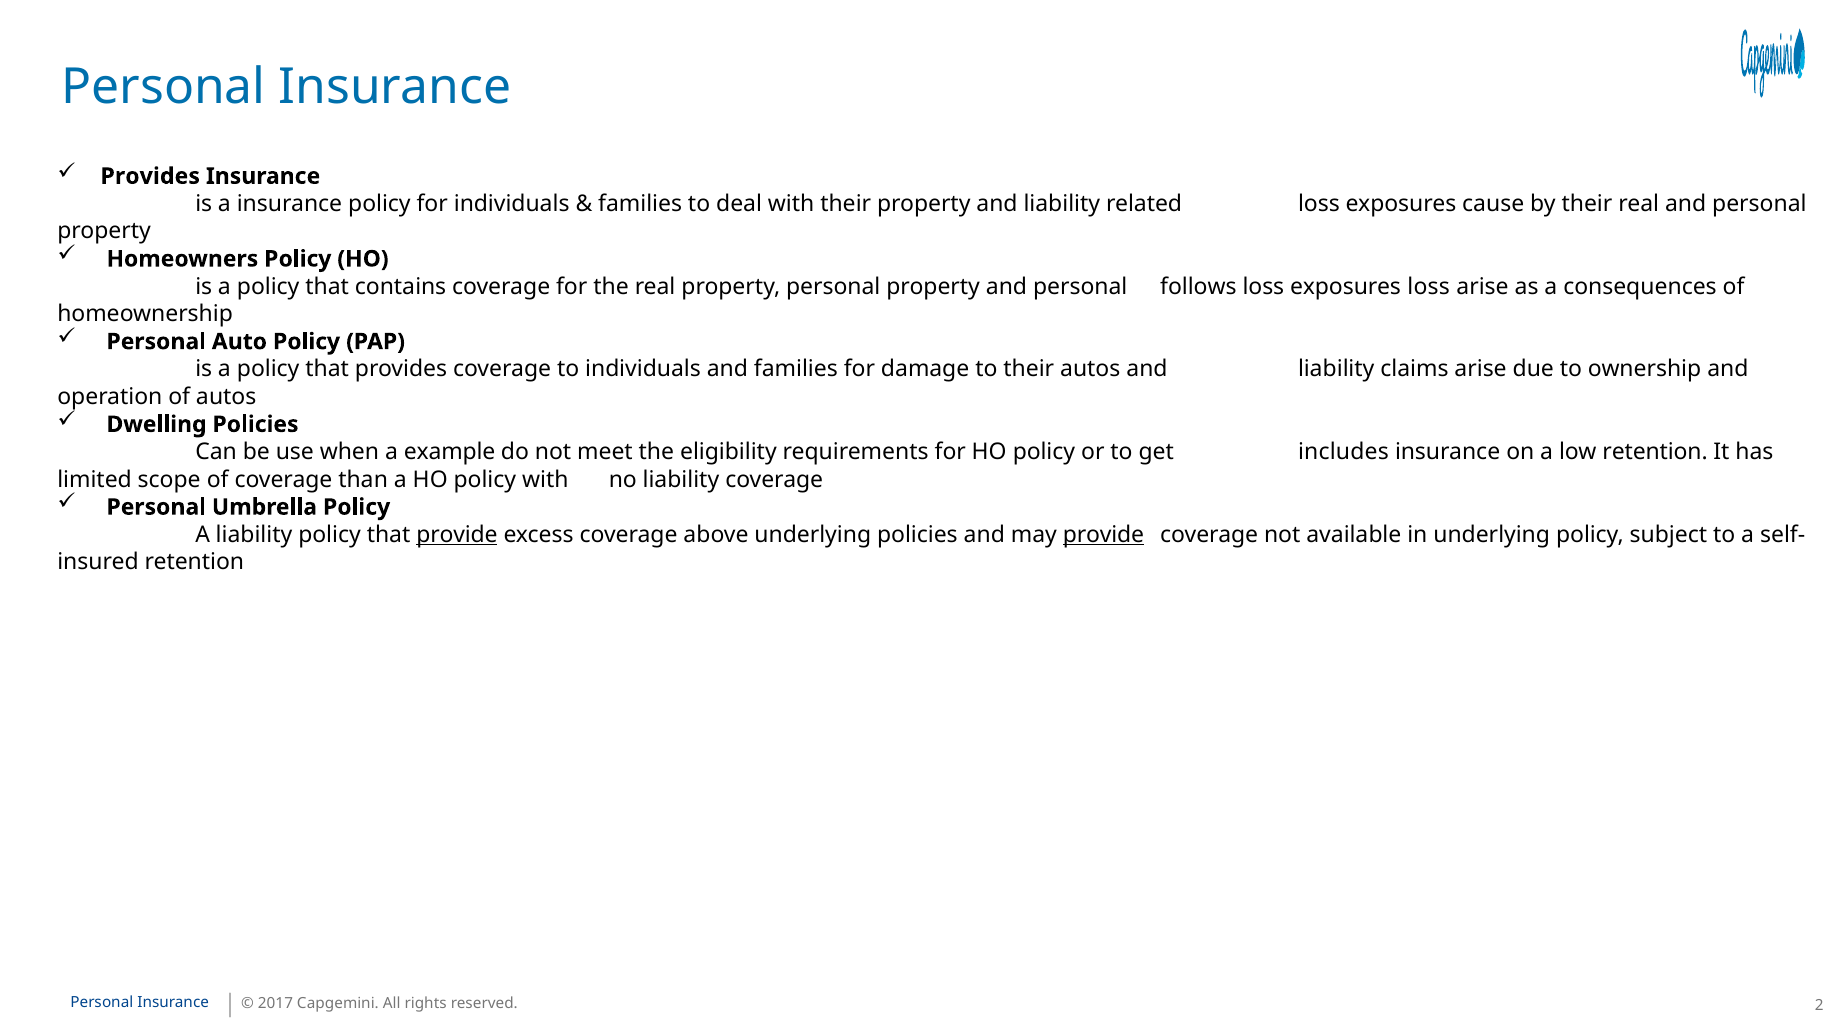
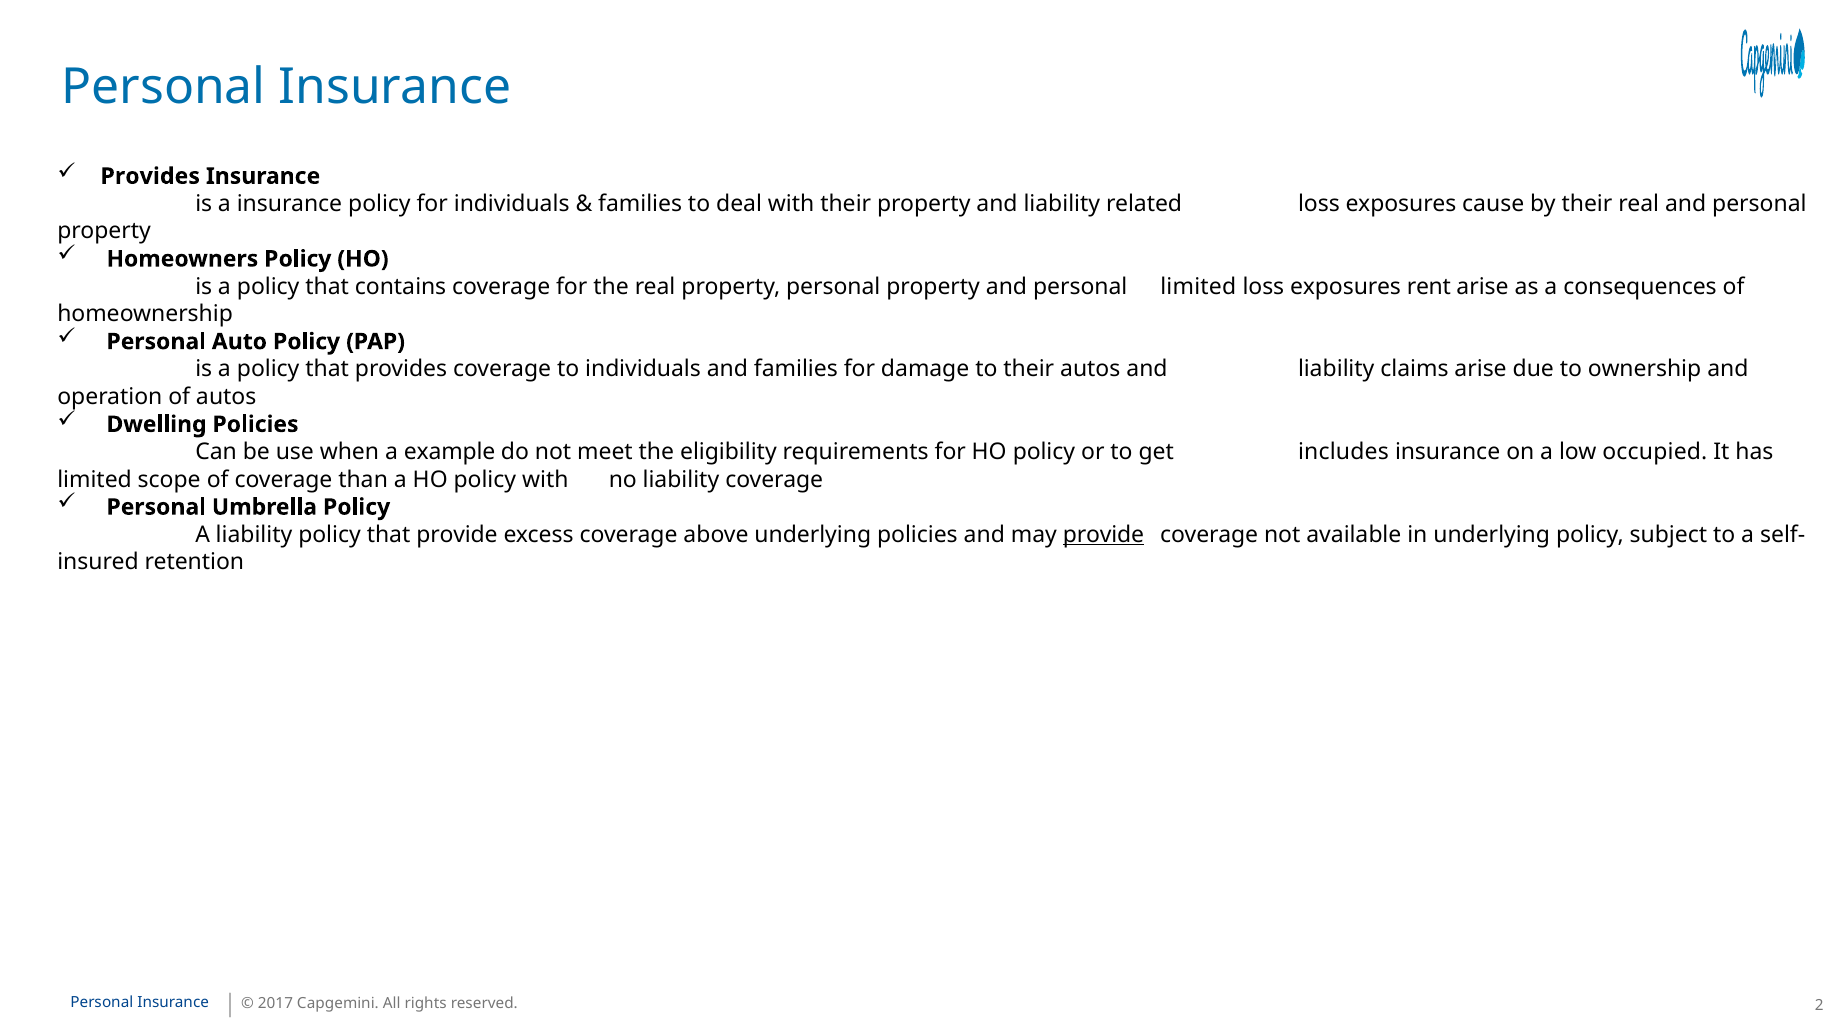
personal follows: follows -> limited
exposures loss: loss -> rent
low retention: retention -> occupied
provide at (457, 535) underline: present -> none
